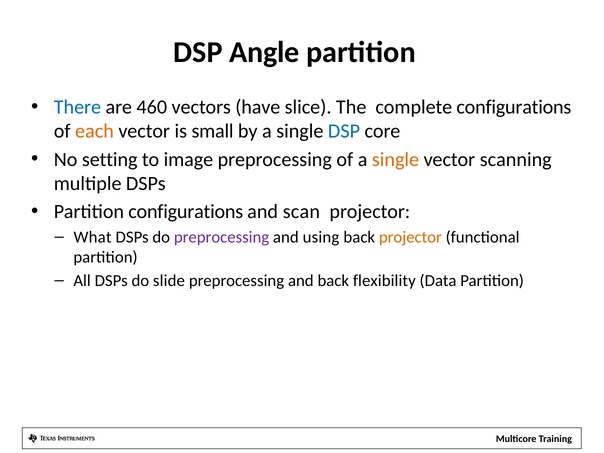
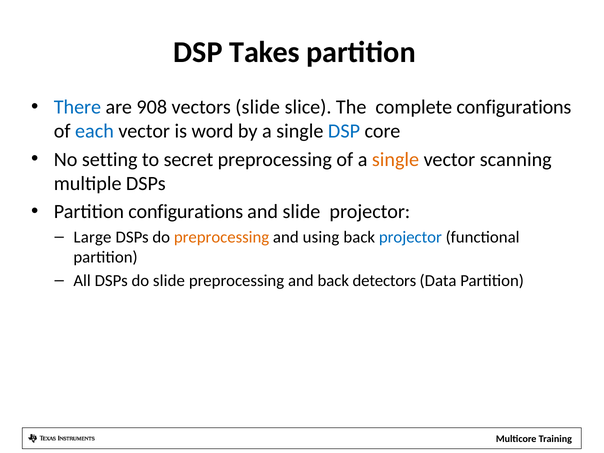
Angle: Angle -> Takes
460: 460 -> 908
vectors have: have -> slide
each colour: orange -> blue
small: small -> word
image: image -> secret
and scan: scan -> slide
What: What -> Large
preprocessing at (222, 237) colour: purple -> orange
projector at (410, 237) colour: orange -> blue
flexibility: flexibility -> detectors
